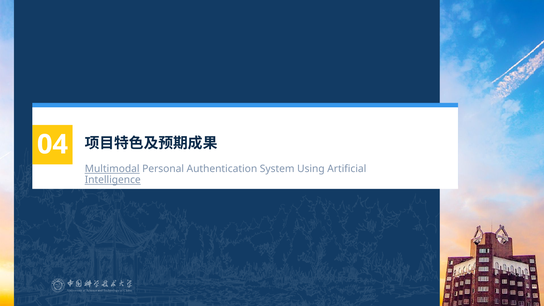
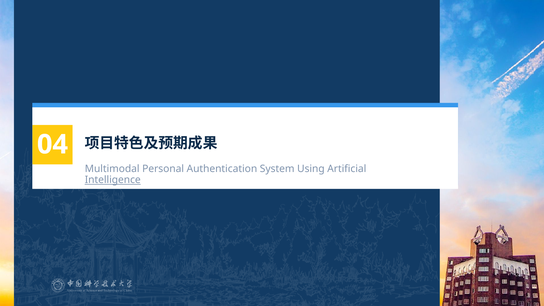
Multimodal underline: present -> none
